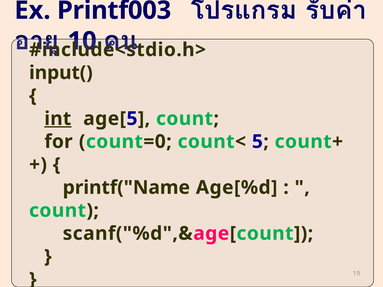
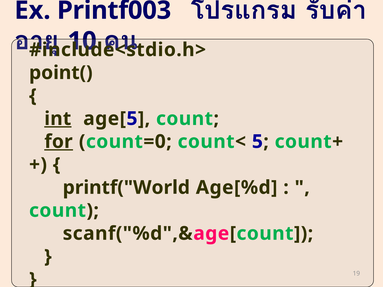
input(: input( -> point(
for underline: none -> present
printf("Name: printf("Name -> printf("World
